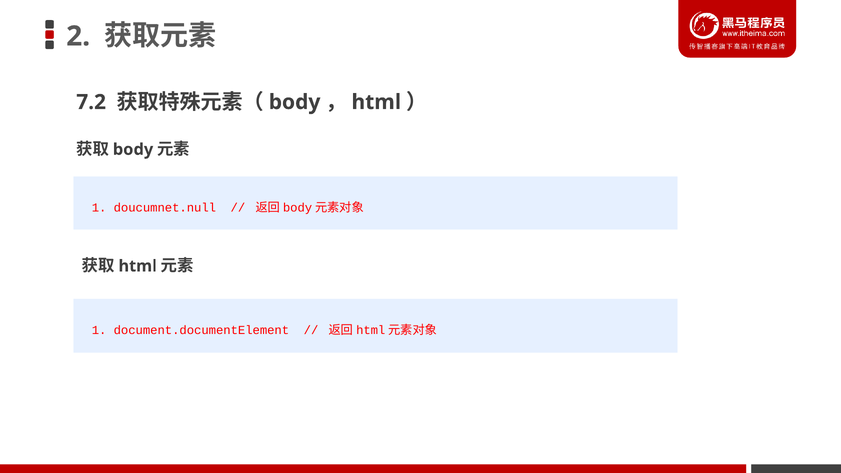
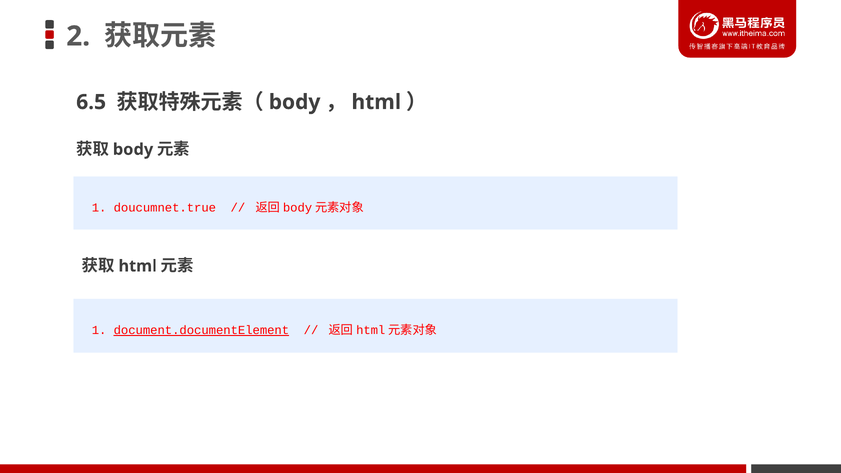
7.2: 7.2 -> 6.5
doucumnet.null: doucumnet.null -> doucumnet.true
document.documentElement underline: none -> present
